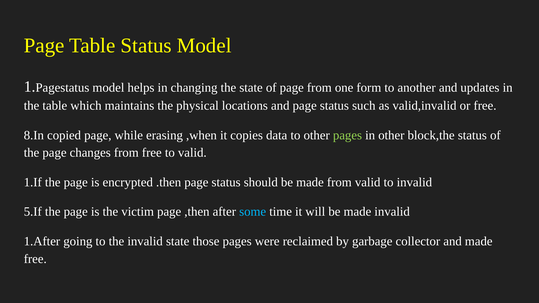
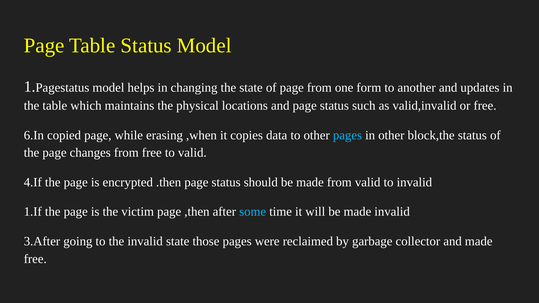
8.In: 8.In -> 6.In
pages at (347, 135) colour: light green -> light blue
1.If: 1.If -> 4.If
5.If: 5.If -> 1.If
1.After: 1.After -> 3.After
